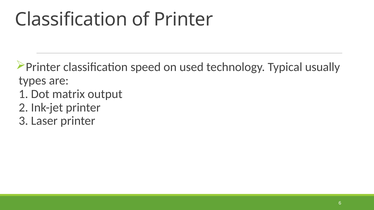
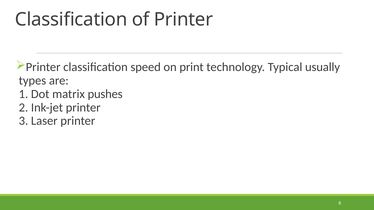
used: used -> print
output: output -> pushes
